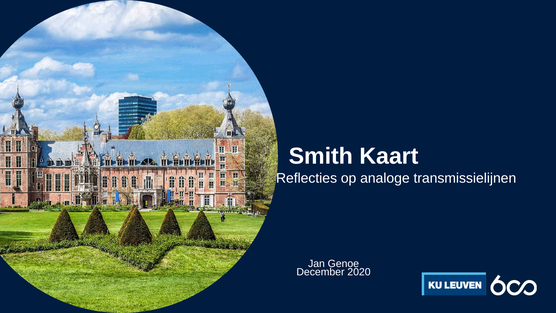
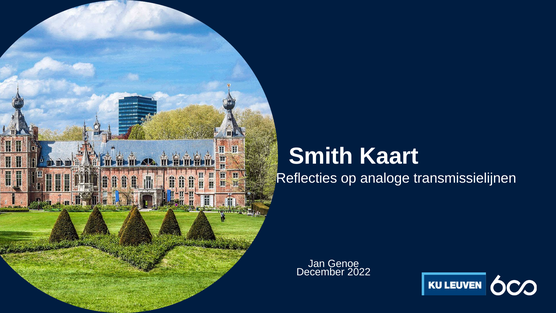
2020: 2020 -> 2022
